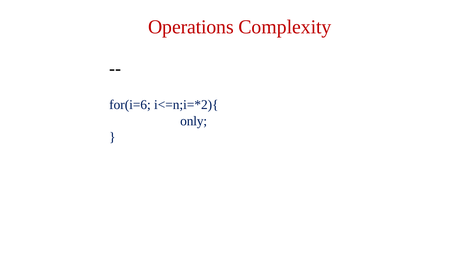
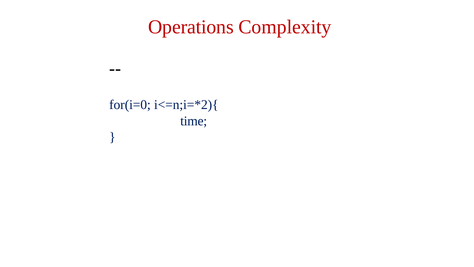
for(i=6: for(i=6 -> for(i=0
only: only -> time
